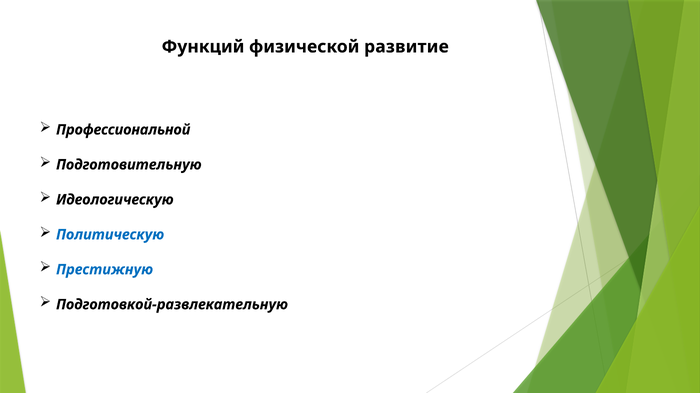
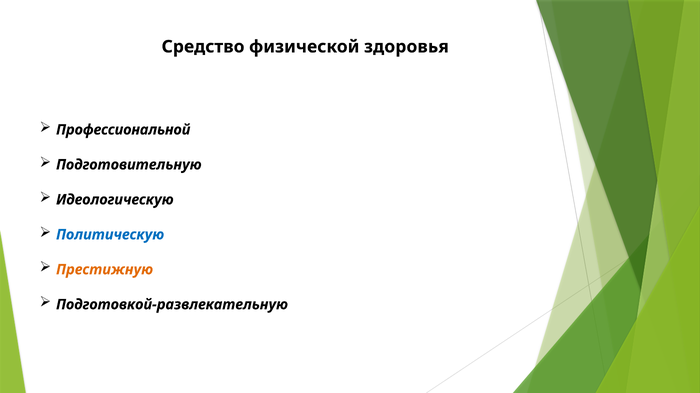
Функций: Функций -> Средство
развитие: развитие -> здоровья
Престижную colour: blue -> orange
